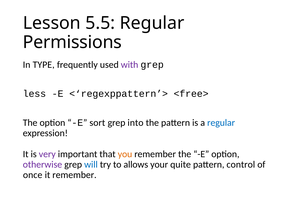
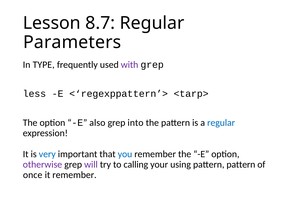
5.5: 5.5 -> 8.7
Permissions: Permissions -> Parameters
<free>: <free> -> <tarp>
sort: sort -> also
very colour: purple -> blue
you colour: orange -> blue
will colour: blue -> purple
allows: allows -> calling
quite: quite -> using
pattern control: control -> pattern
